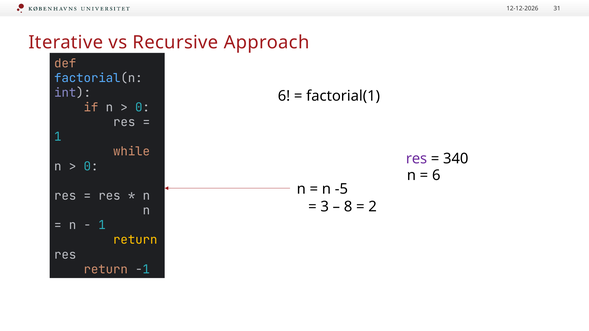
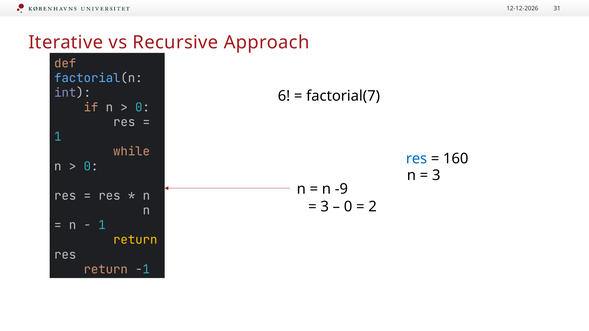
factorial(1: factorial(1 -> factorial(7
res at (417, 159) colour: purple -> blue
340: 340 -> 160
6 at (436, 176): 6 -> 3
-5: -5 -> -9
8 at (348, 207): 8 -> 0
